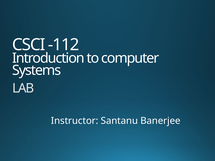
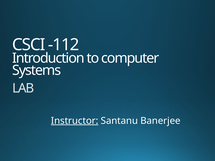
Instructor underline: none -> present
